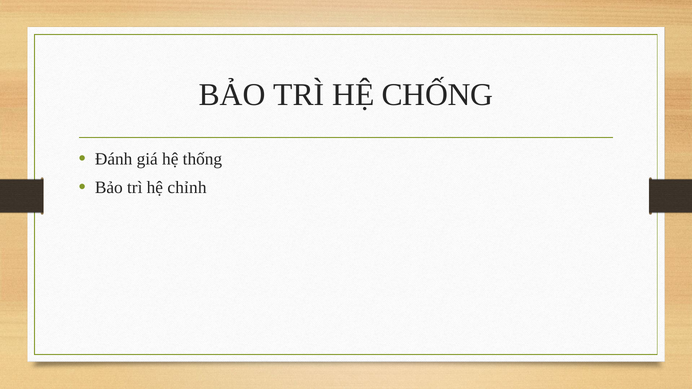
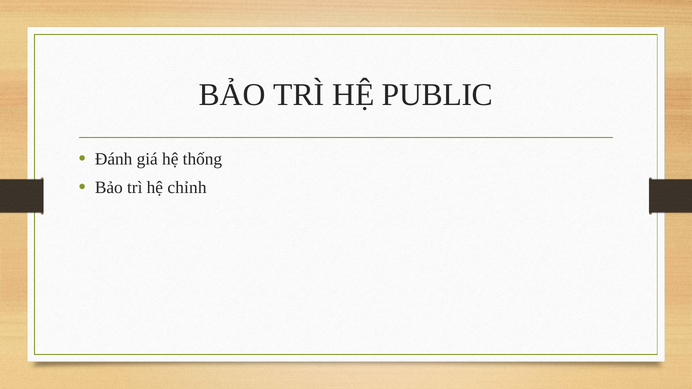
CHỐNG: CHỐNG -> PUBLIC
